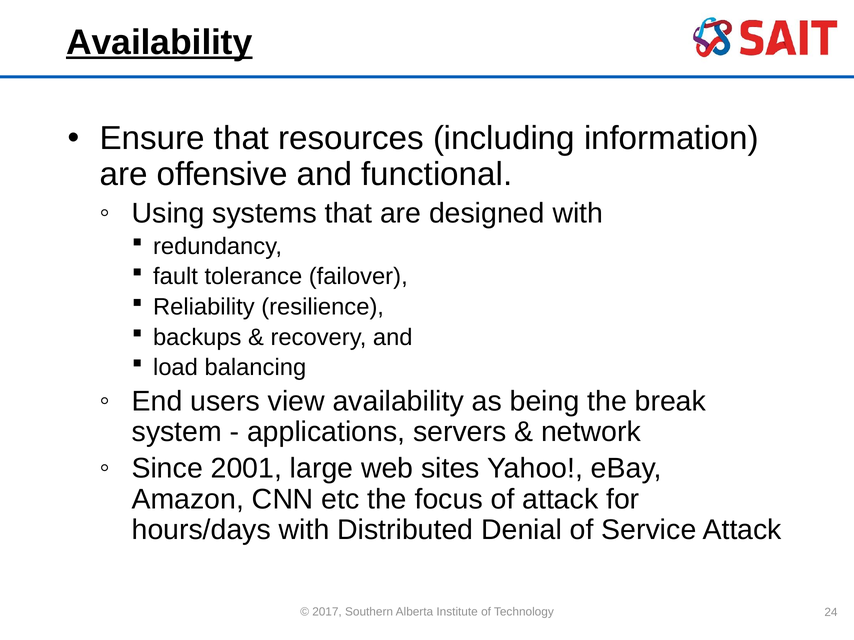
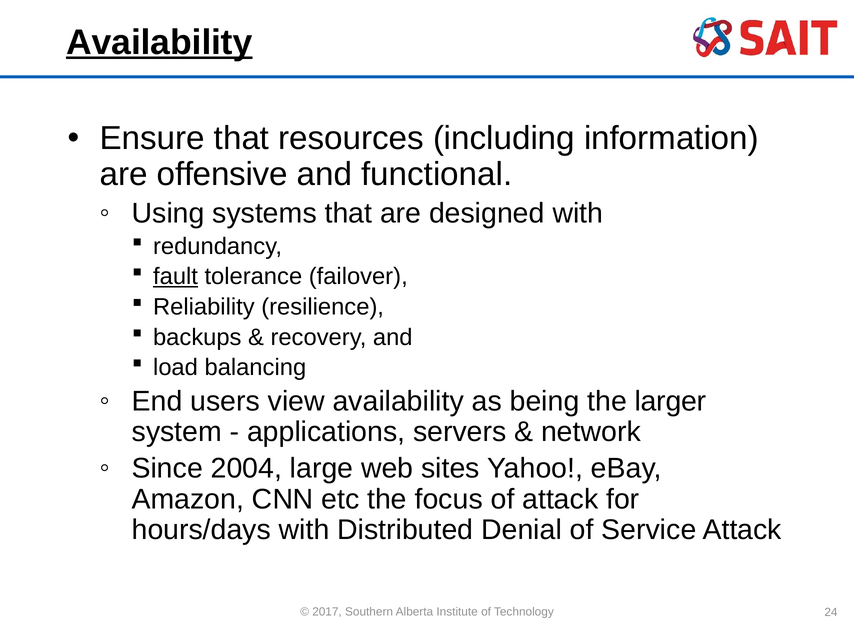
fault underline: none -> present
break: break -> larger
2001: 2001 -> 2004
